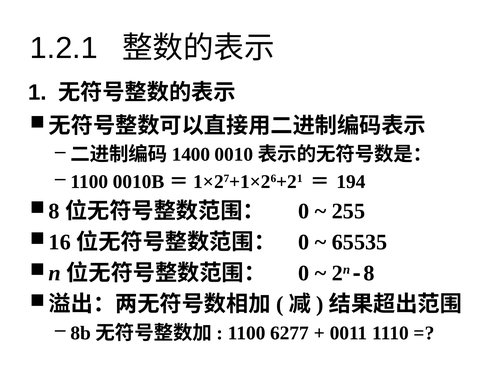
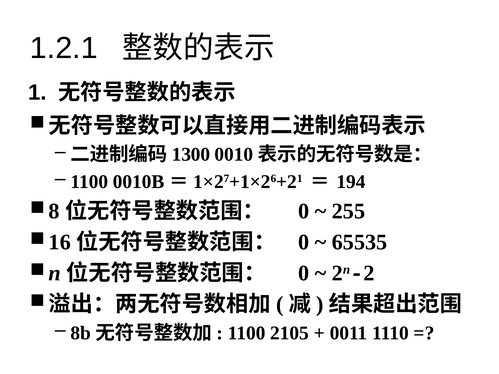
1400: 1400 -> 1300
8: 8 -> 2
6277: 6277 -> 2105
